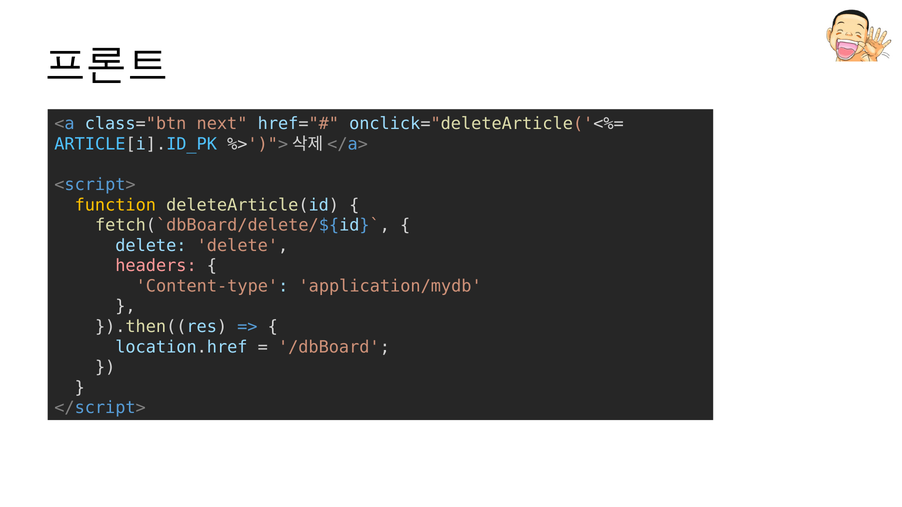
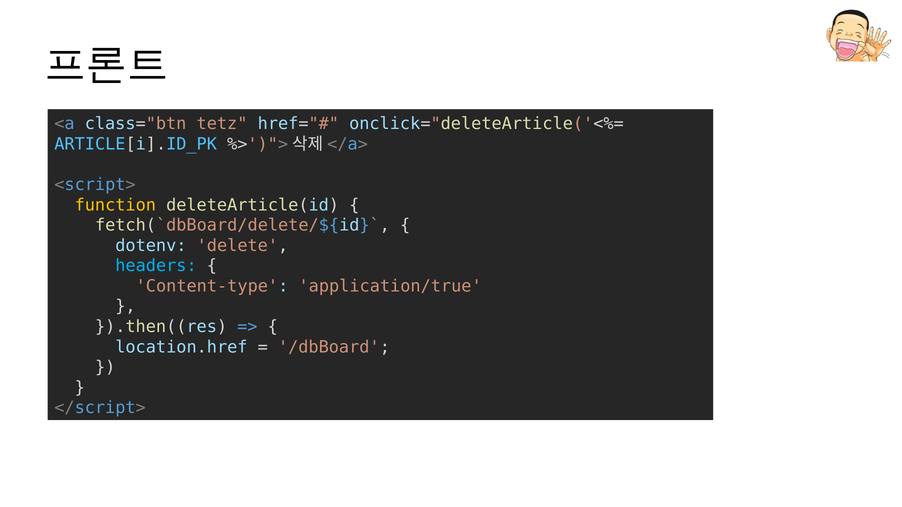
next: next -> tetz
delete at (151, 246): delete -> dotenv
headers colour: pink -> light blue
application/mydb: application/mydb -> application/true
